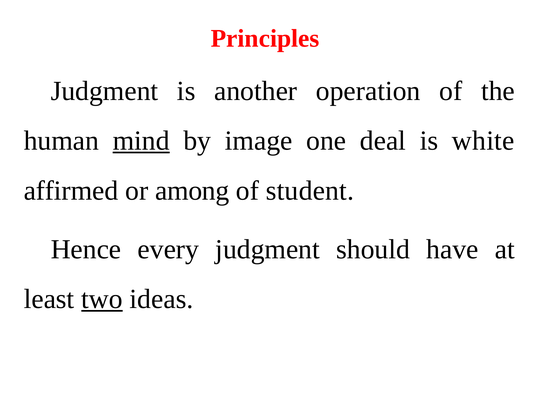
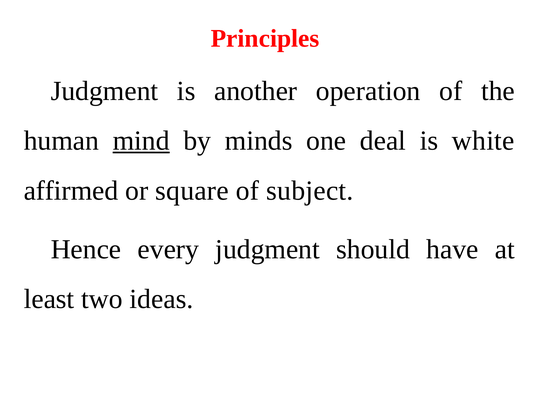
image: image -> minds
among: among -> square
student: student -> subject
two underline: present -> none
